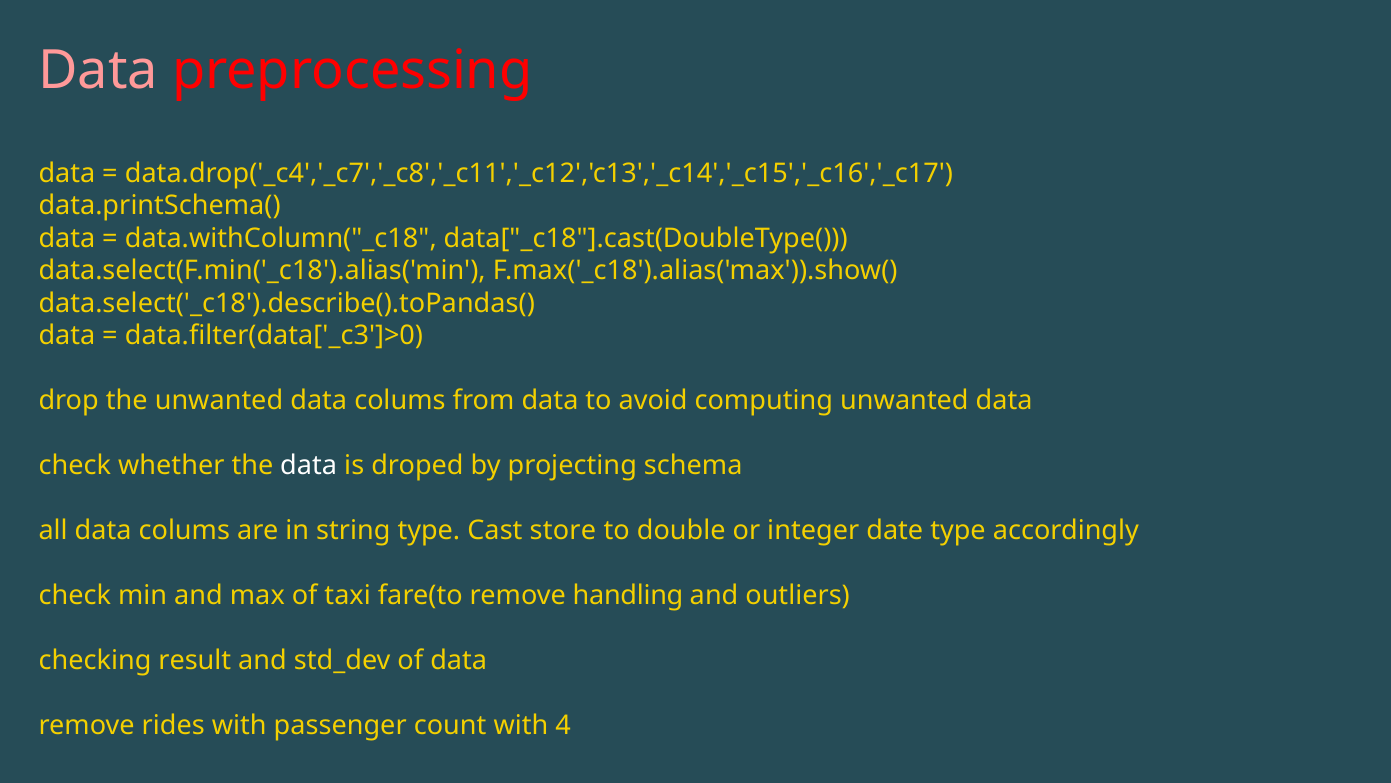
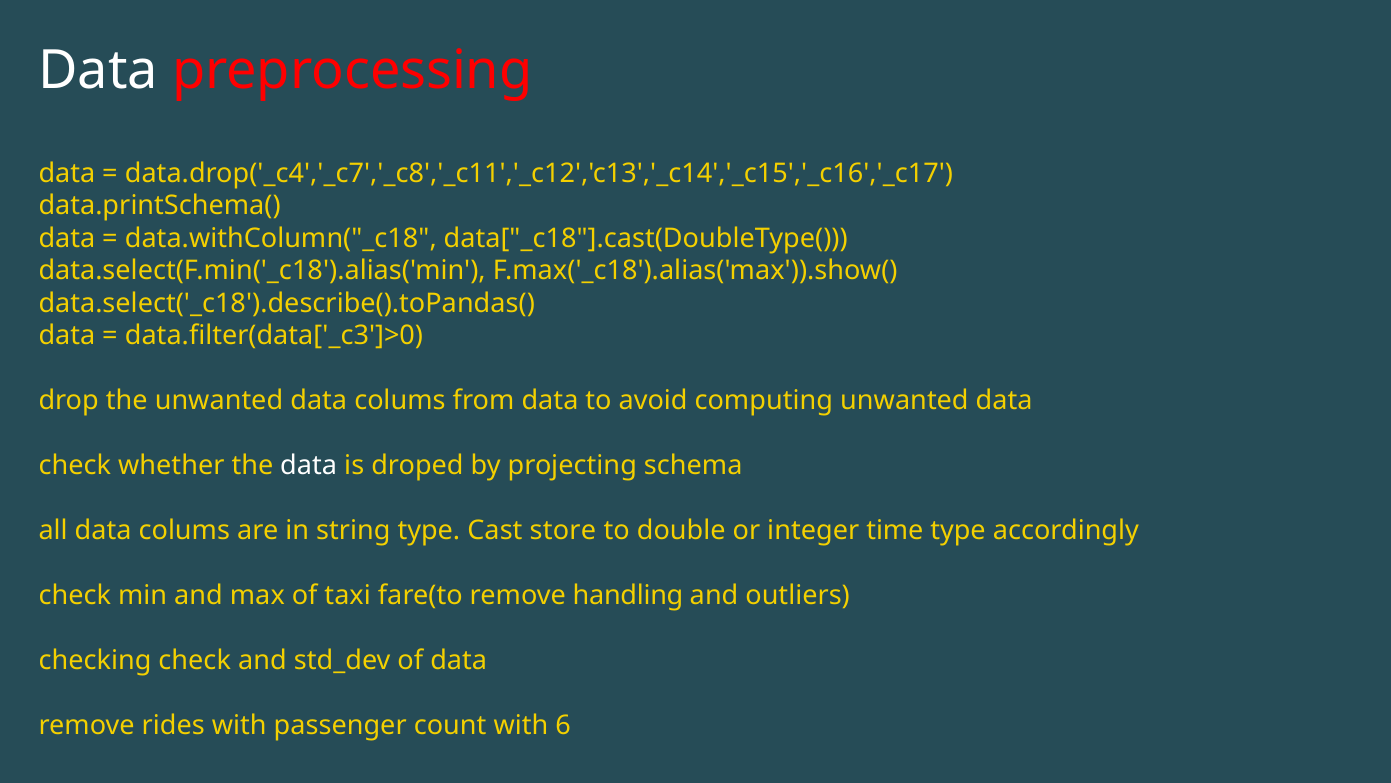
Data at (98, 71) colour: pink -> white
date: date -> time
checking result: result -> check
4: 4 -> 6
